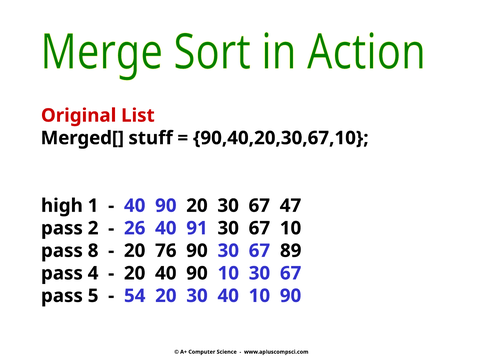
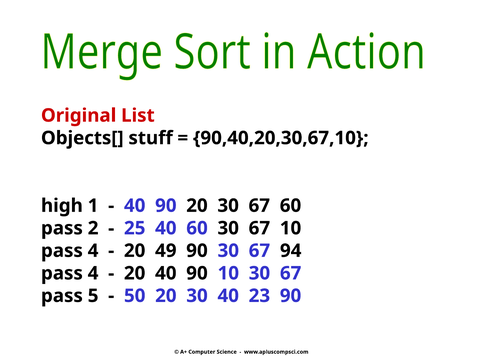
Merged[: Merged[ -> Objects[
67 47: 47 -> 60
26: 26 -> 25
40 91: 91 -> 60
8 at (93, 251): 8 -> 4
76: 76 -> 49
89: 89 -> 94
54: 54 -> 50
40 10: 10 -> 23
